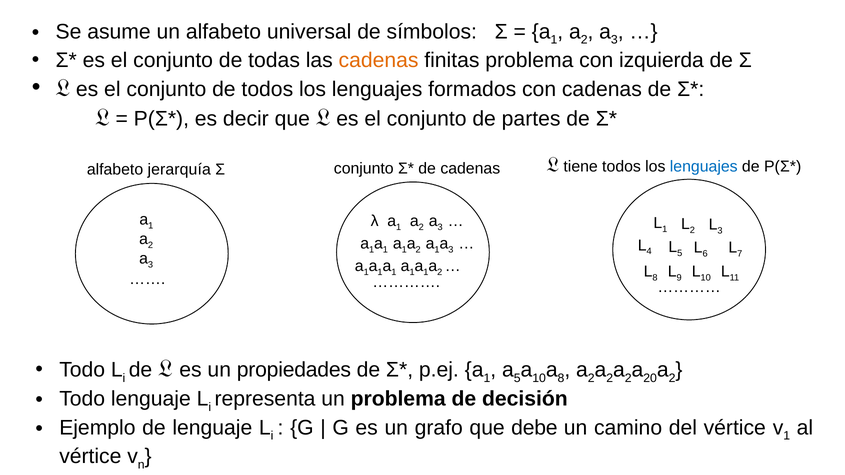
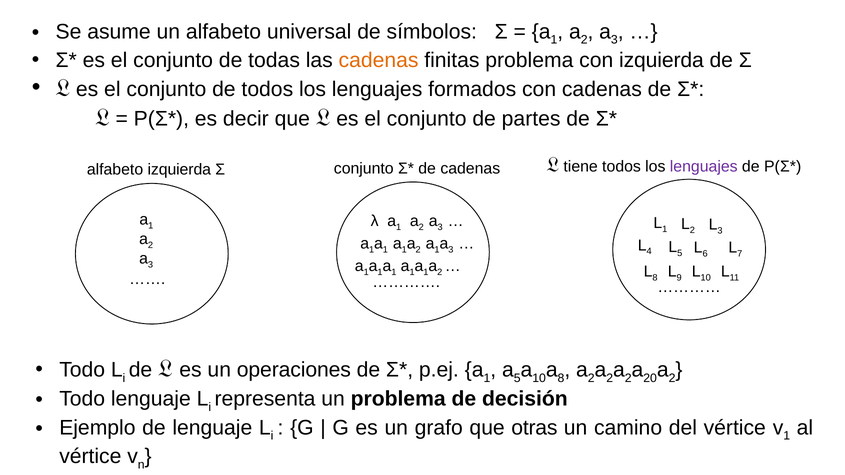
lenguajes at (704, 166) colour: blue -> purple
alfabeto jerarquía: jerarquía -> izquierda
propiedades: propiedades -> operaciones
debe: debe -> otras
